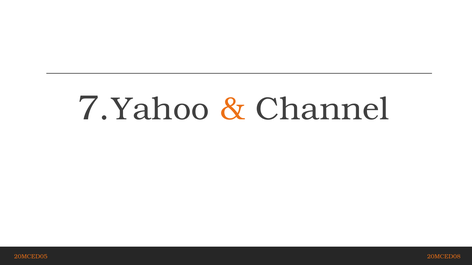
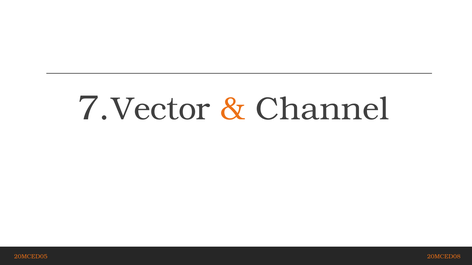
Yahoo: Yahoo -> Vector
